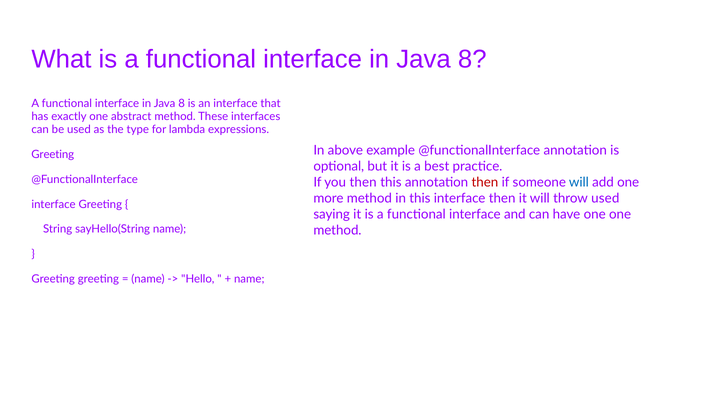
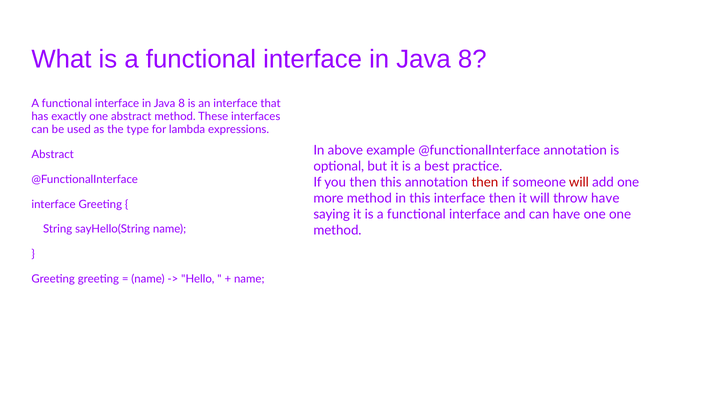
Greeting at (53, 155): Greeting -> Abstract
will at (579, 182) colour: blue -> red
throw used: used -> have
